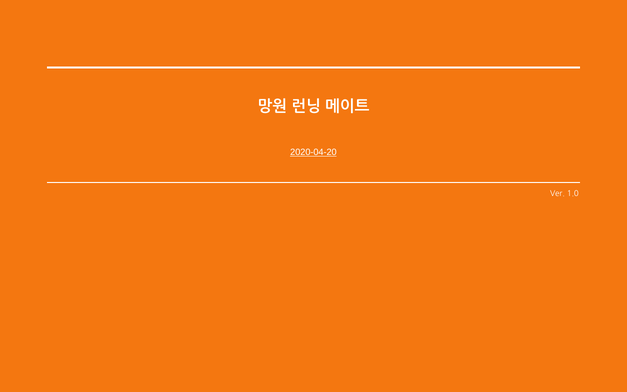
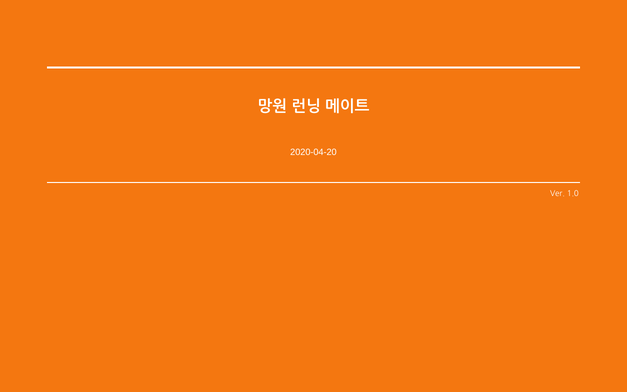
2020-04-20 underline: present -> none
